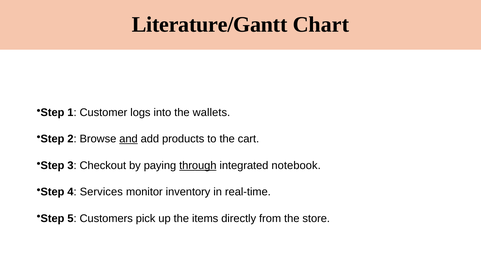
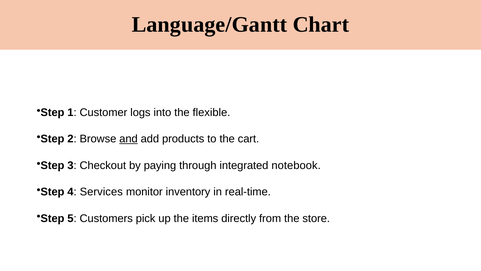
Literature/Gantt: Literature/Gantt -> Language/Gantt
wallets: wallets -> flexible
through underline: present -> none
